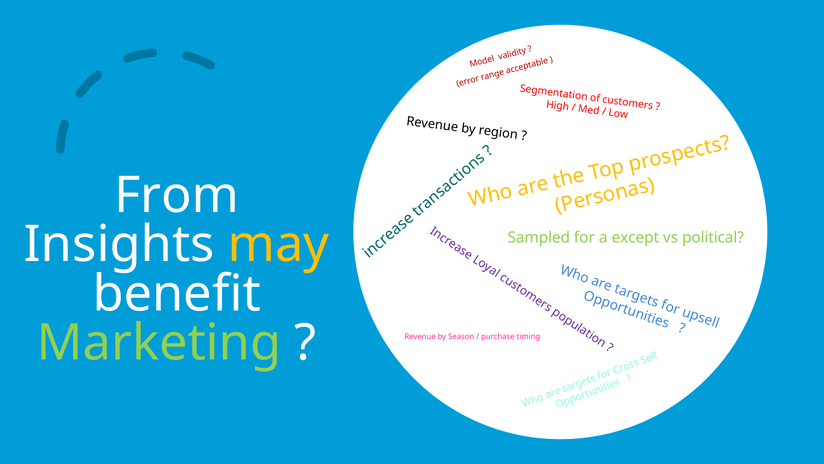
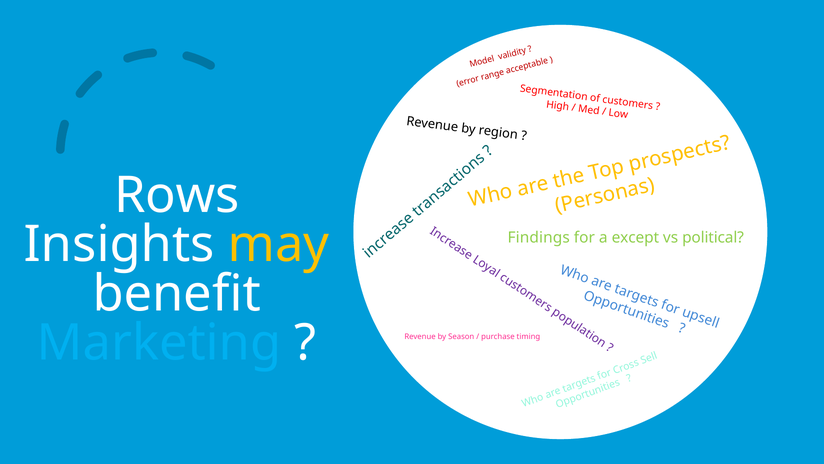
From: From -> Rows
Sampled: Sampled -> Findings
Marketing colour: light green -> light blue
